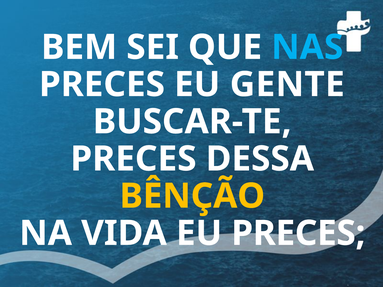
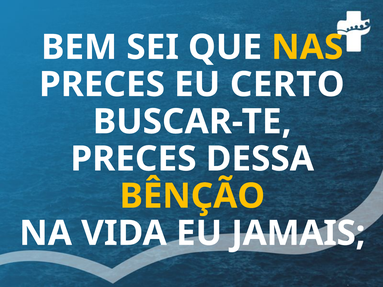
NAS colour: light blue -> yellow
GENTE: GENTE -> CERTO
EU PRECES: PRECES -> JAMAIS
